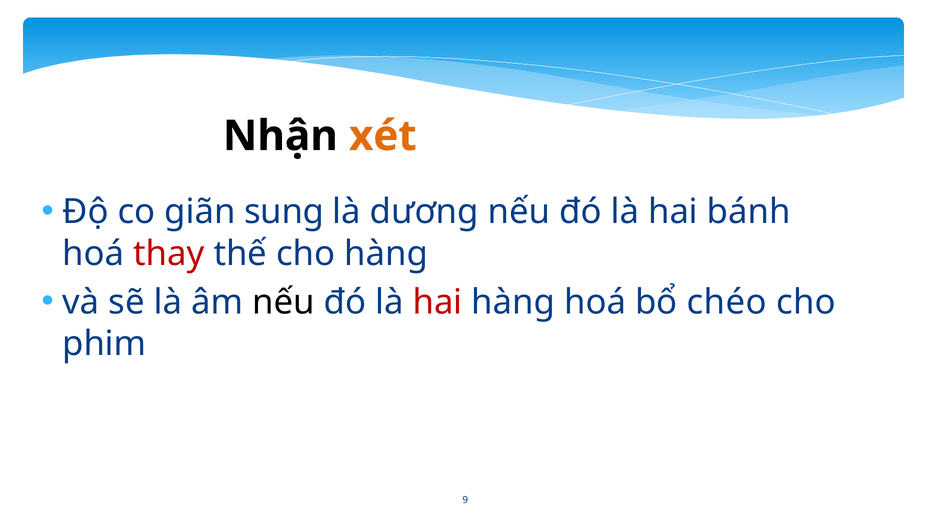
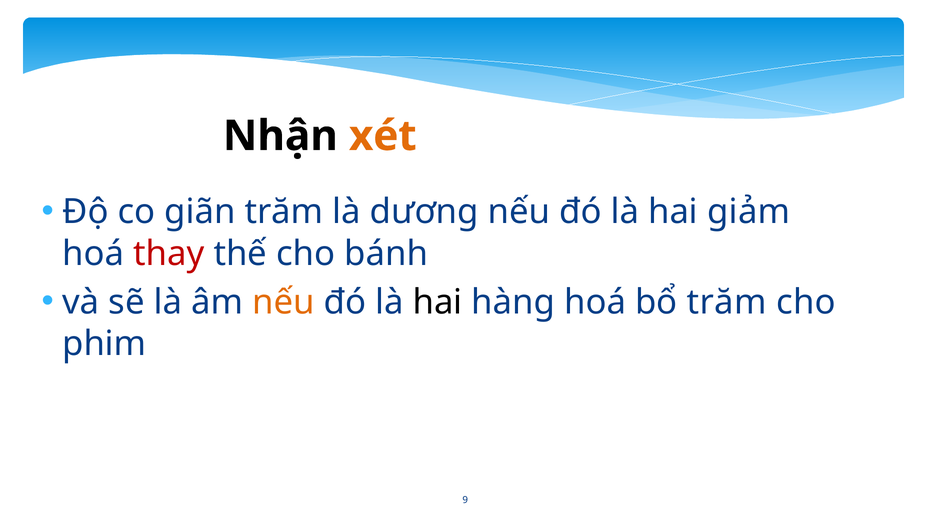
giãn sung: sung -> trăm
bánh: bánh -> giảm
cho hàng: hàng -> bánh
nếu at (283, 302) colour: black -> orange
hai at (437, 302) colour: red -> black
bổ chéo: chéo -> trăm
